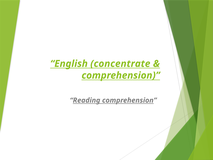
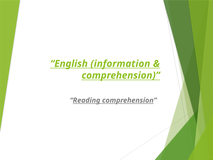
concentrate: concentrate -> information
